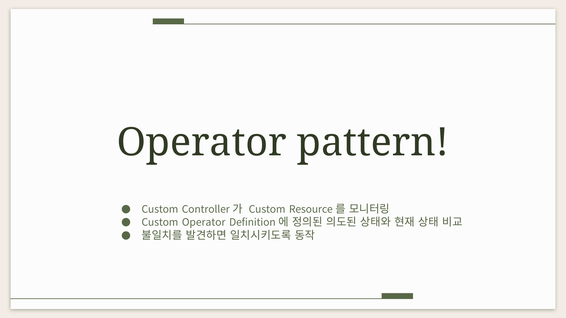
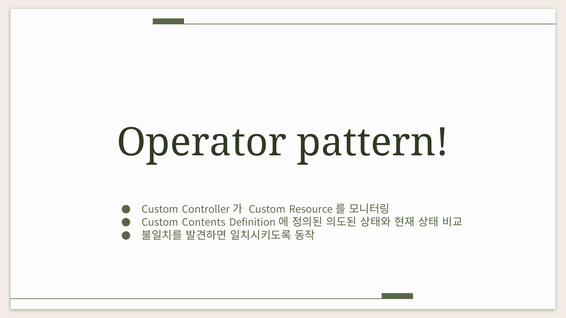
Custom Operator: Operator -> Contents
